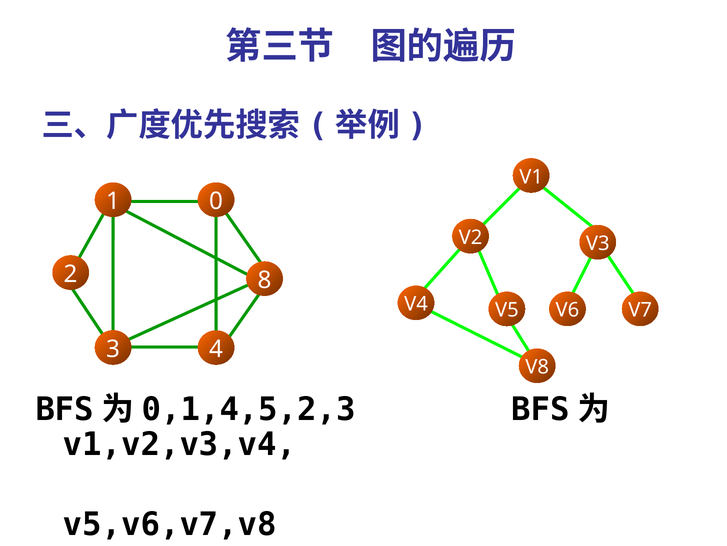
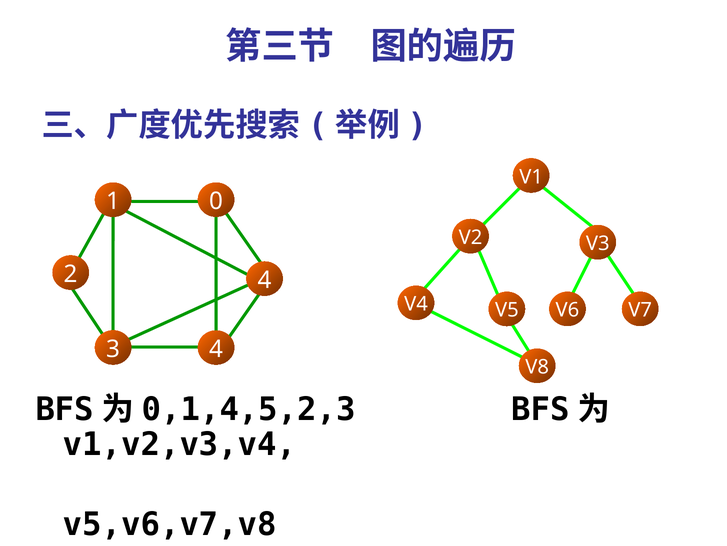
2 8: 8 -> 4
